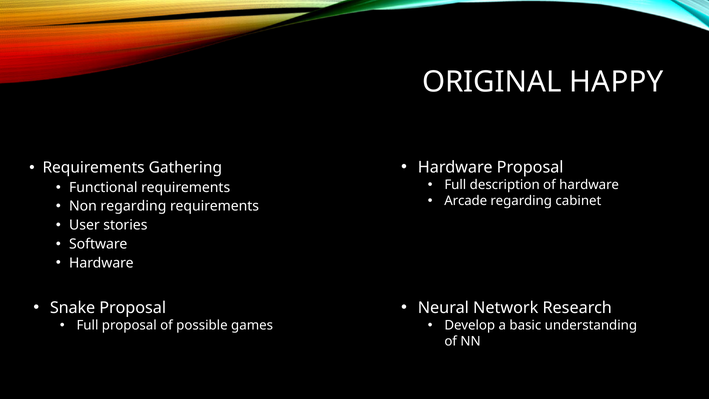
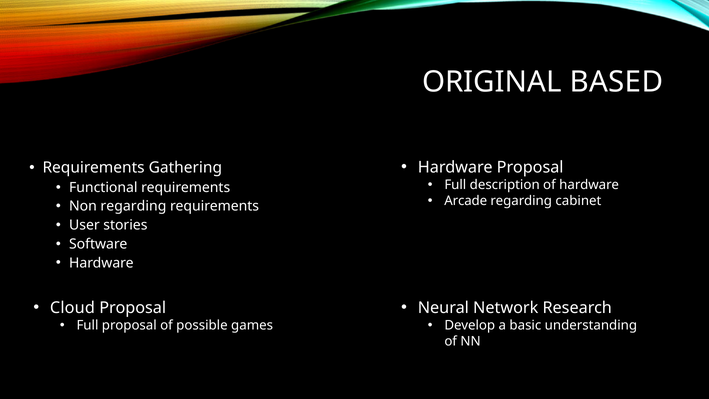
HAPPY: HAPPY -> BASED
Snake: Snake -> Cloud
